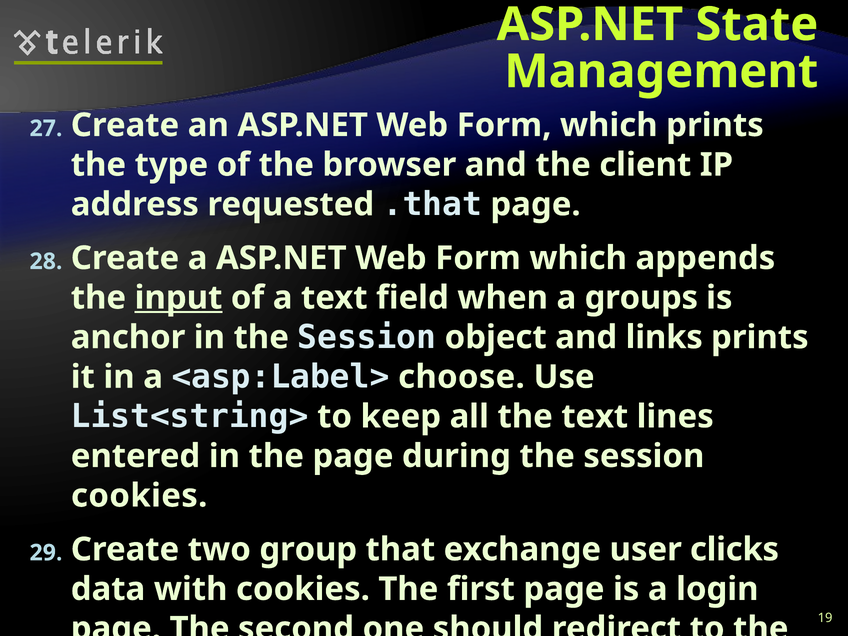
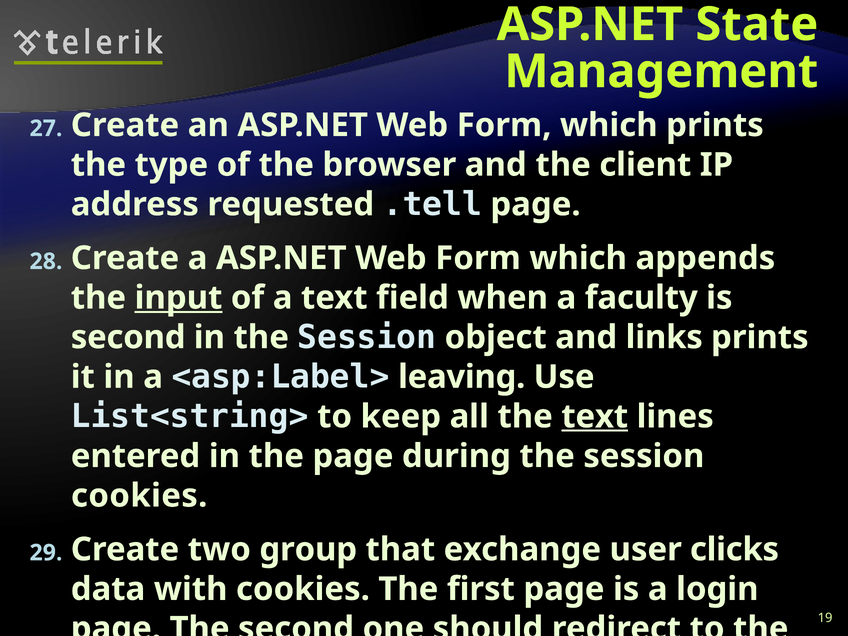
.that: .that -> .tell
groups: groups -> faculty
anchor at (128, 337): anchor -> second
choose: choose -> leaving
text at (595, 417) underline: none -> present
